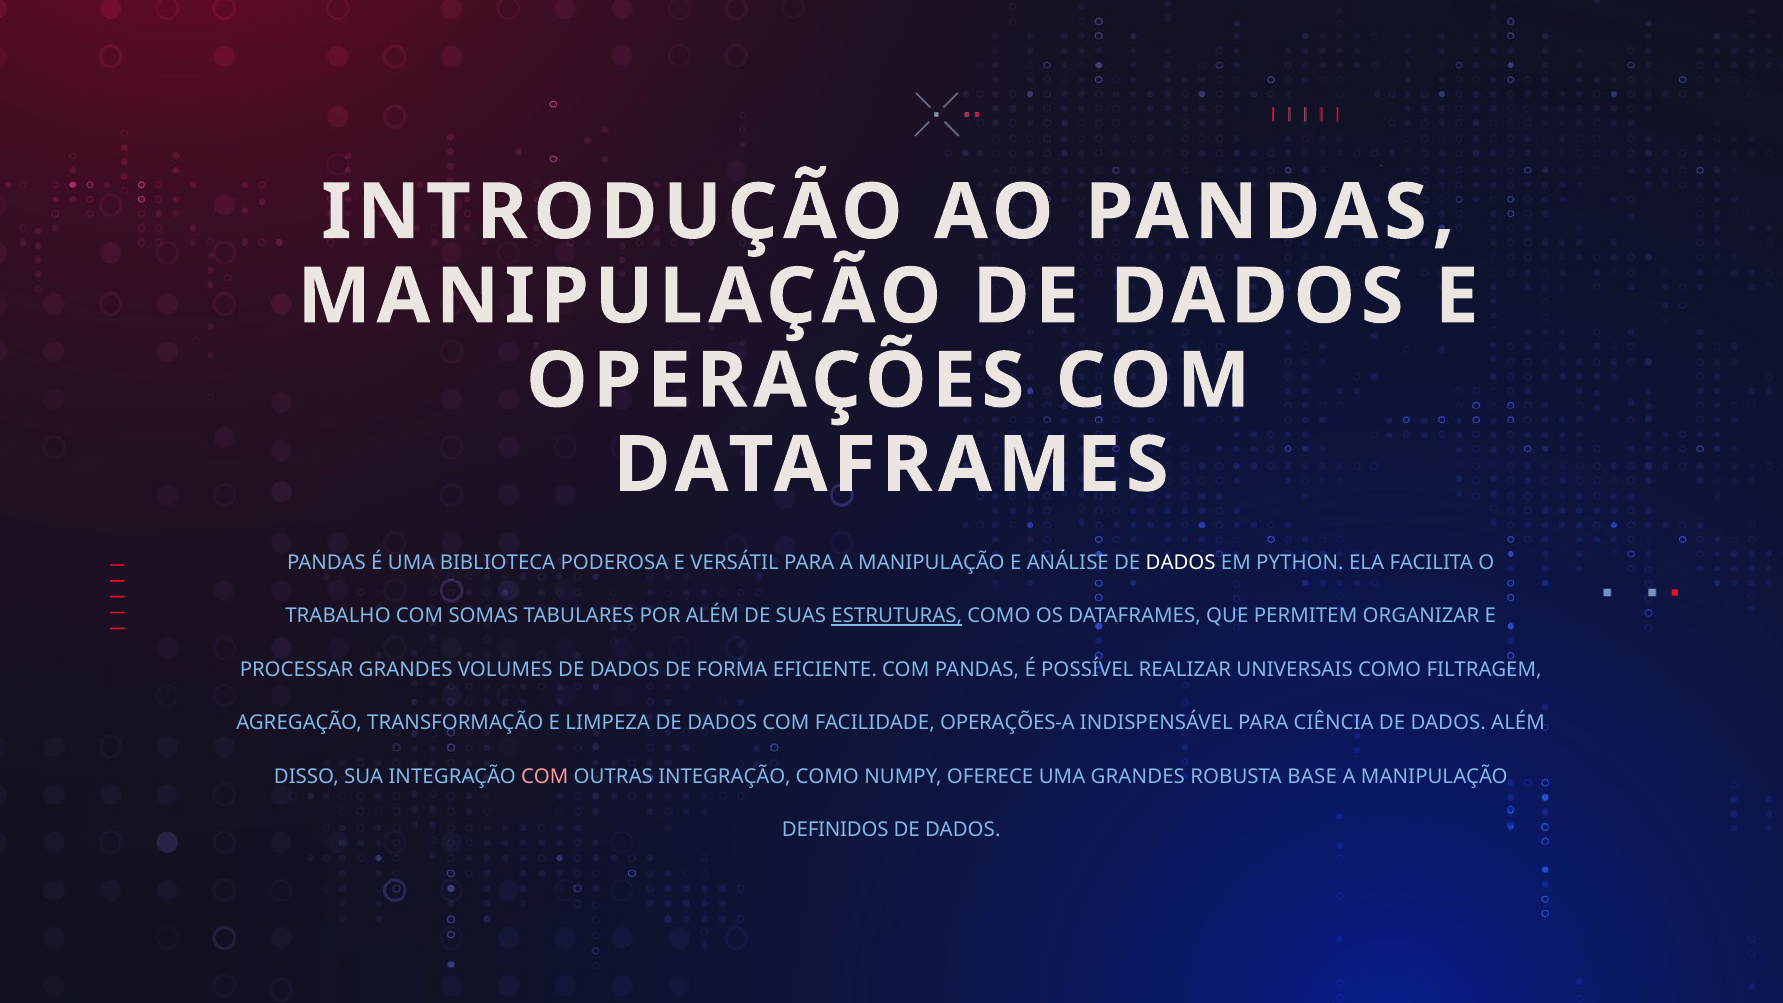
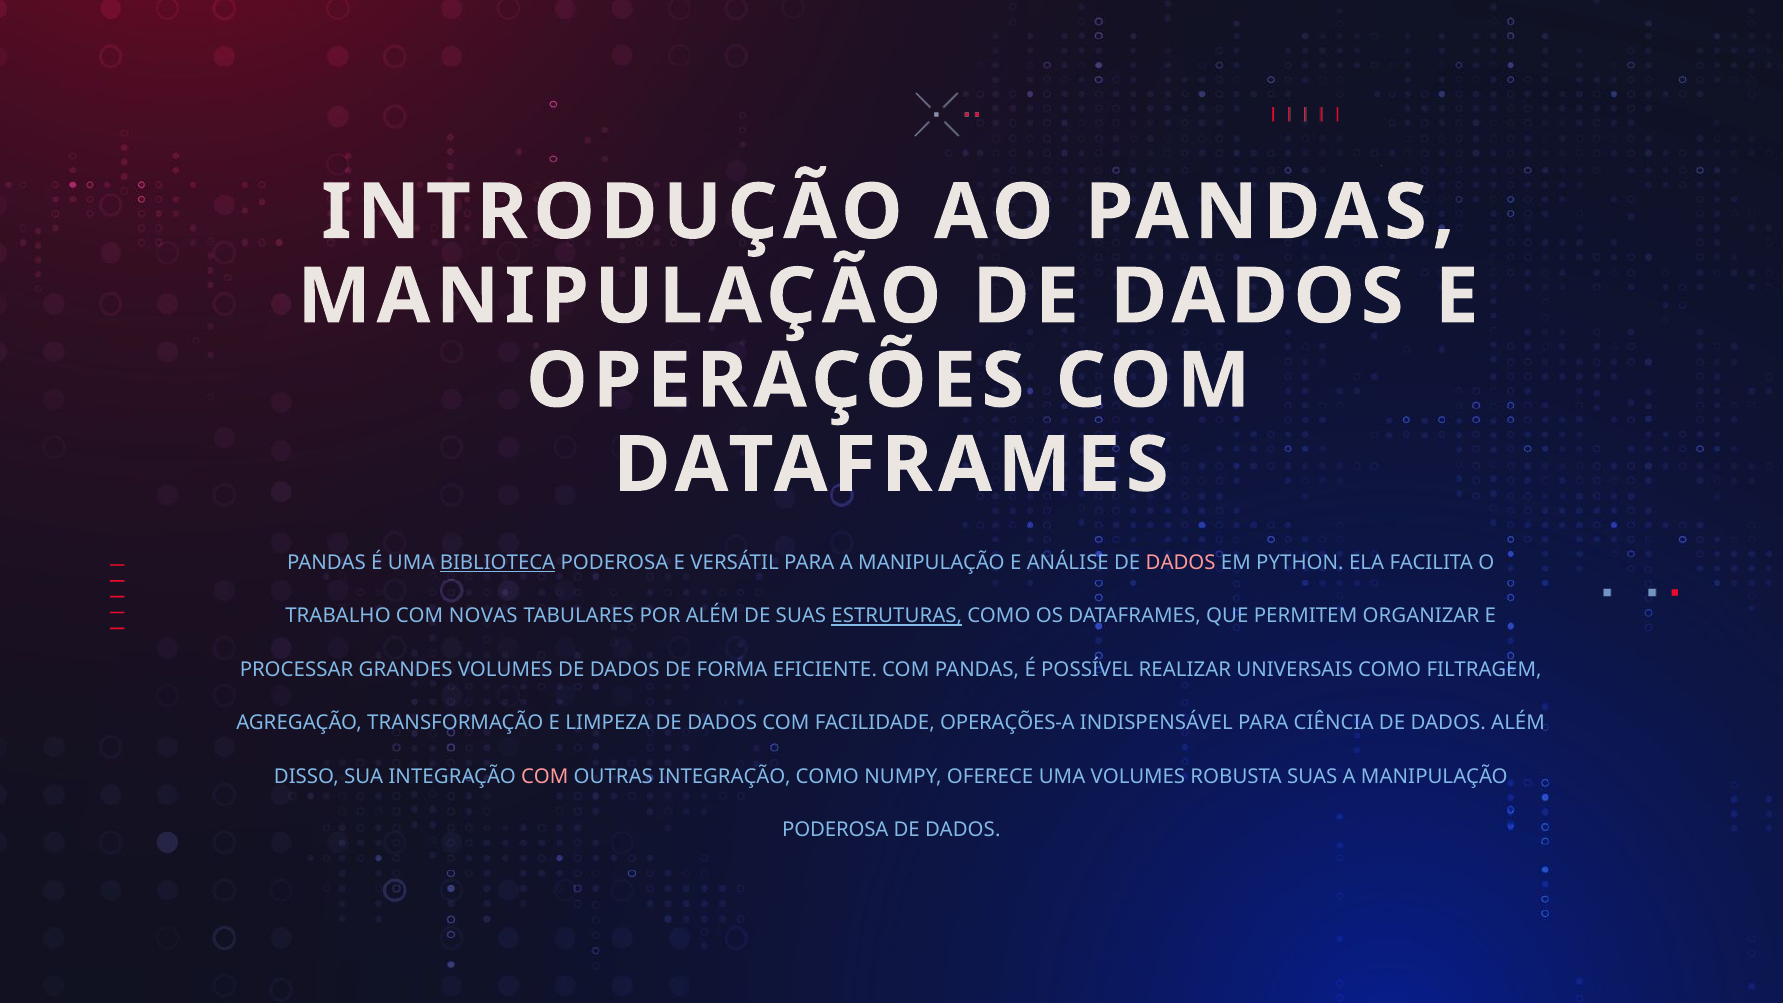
BIBLIOTECA underline: none -> present
DADOS at (1181, 563) colour: white -> pink
SOMAS: SOMAS -> NOVAS
UMA GRANDES: GRANDES -> VOLUMES
ROBUSTA BASE: BASE -> SUAS
DEFINIDOS at (835, 830): DEFINIDOS -> PODEROSA
